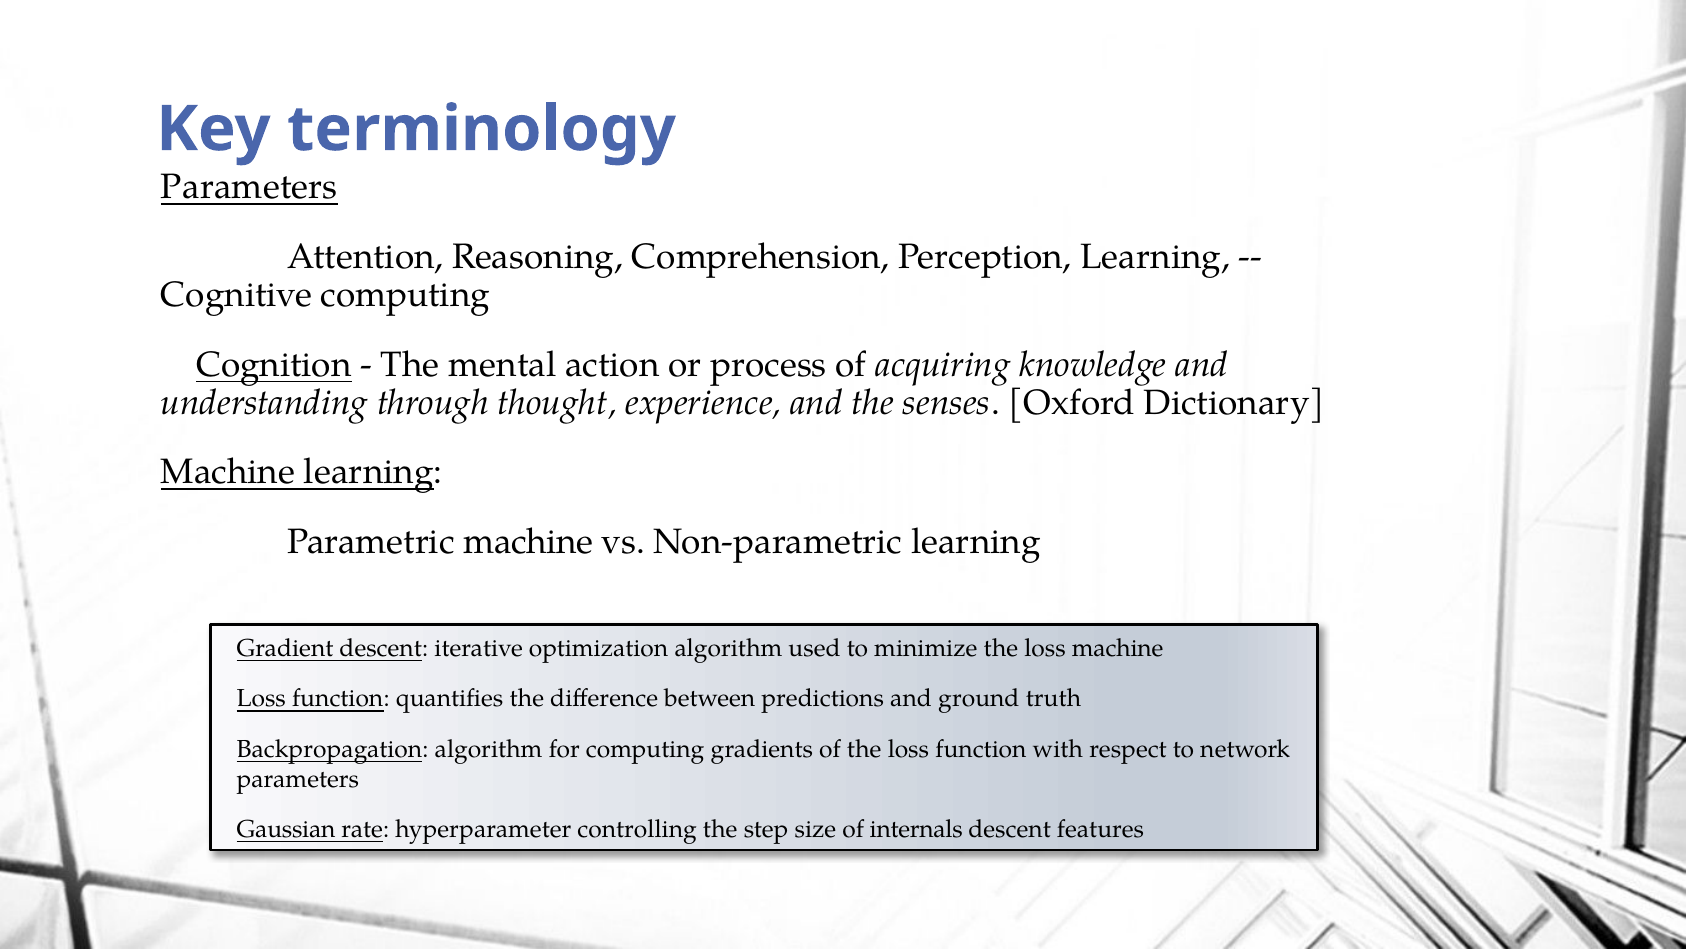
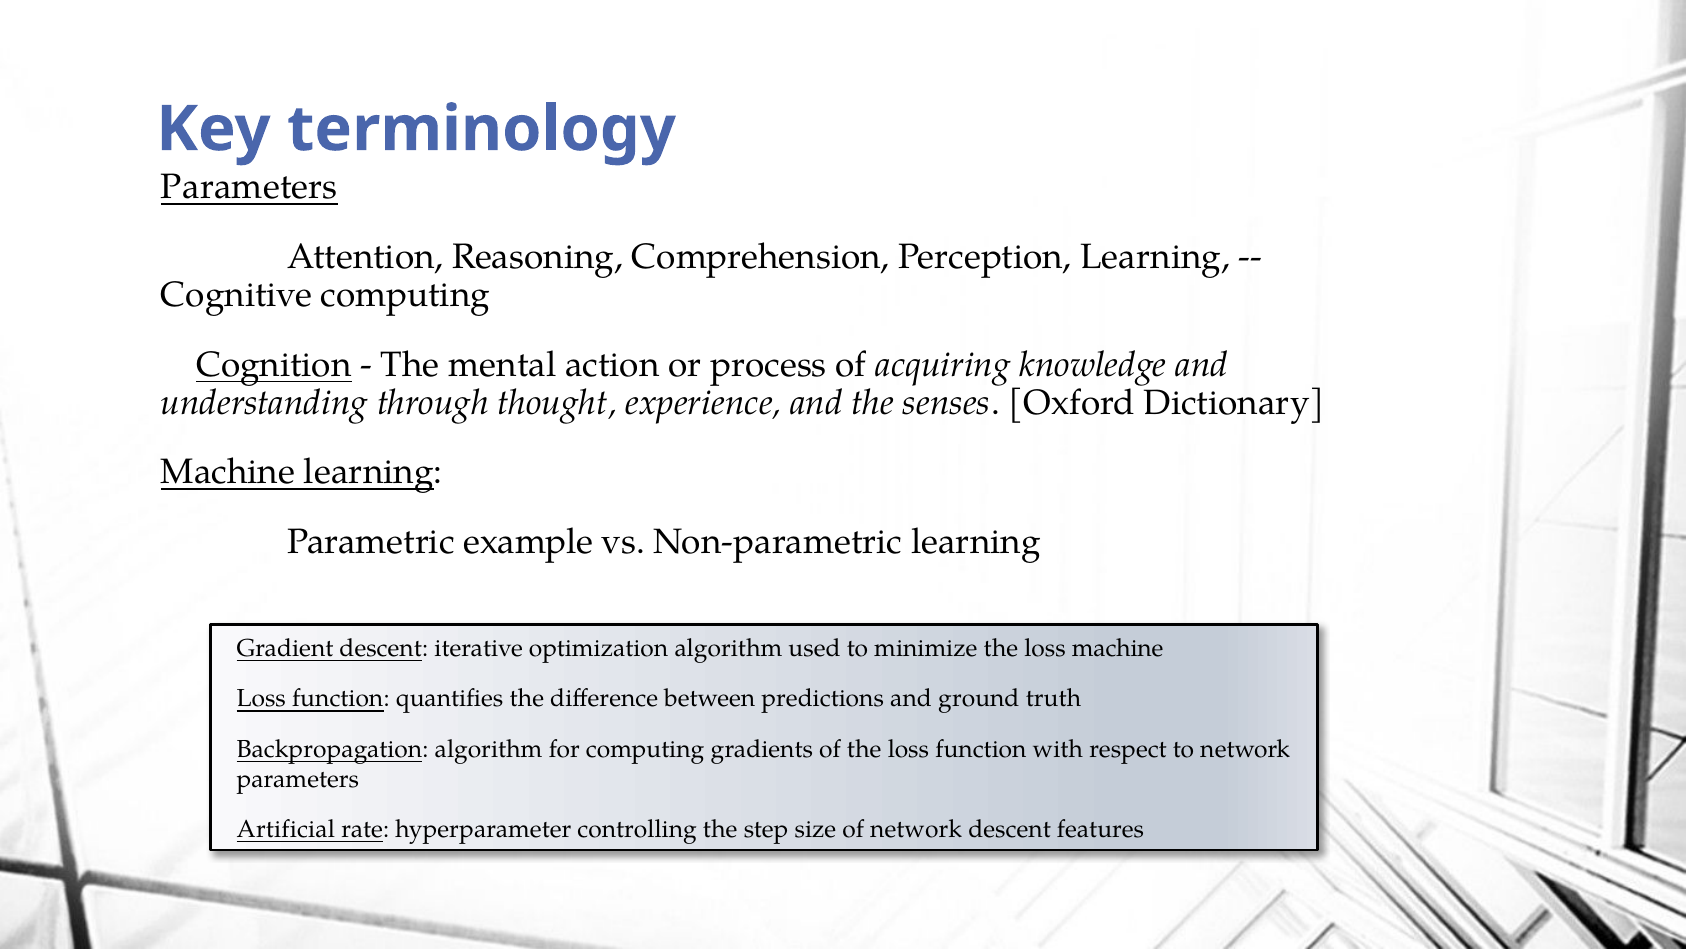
Parametric machine: machine -> example
Gaussian: Gaussian -> Artificial
of internals: internals -> network
